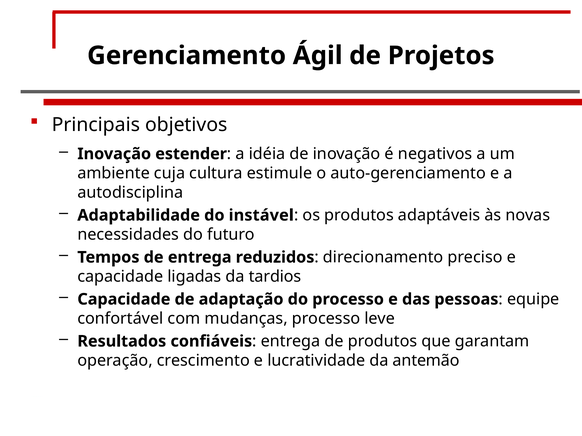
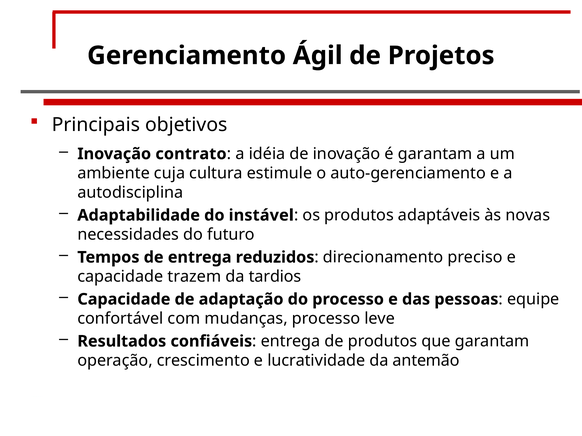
estender: estender -> contrato
é negativos: negativos -> garantam
ligadas: ligadas -> trazem
